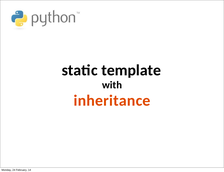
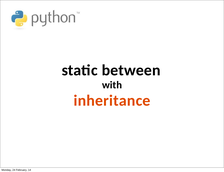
template: template -> between
